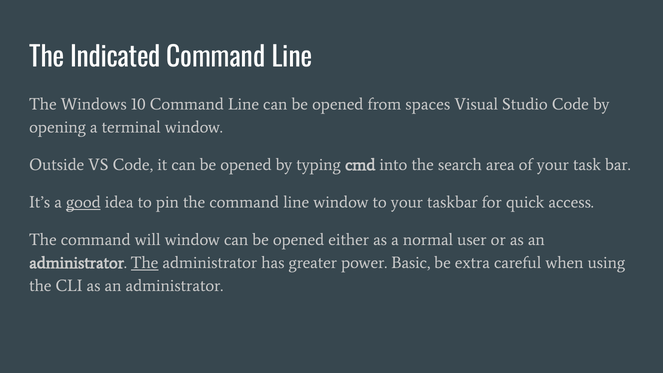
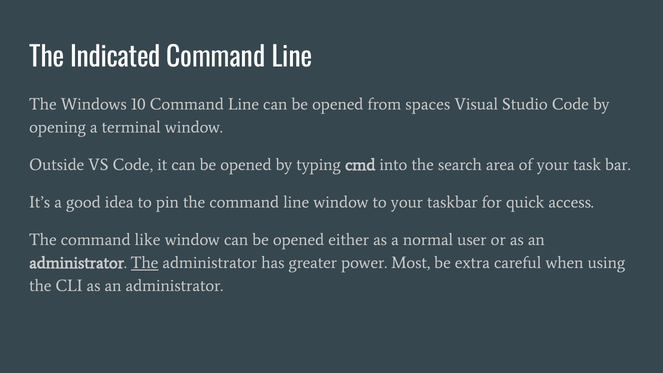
good underline: present -> none
will: will -> like
Basic: Basic -> Most
